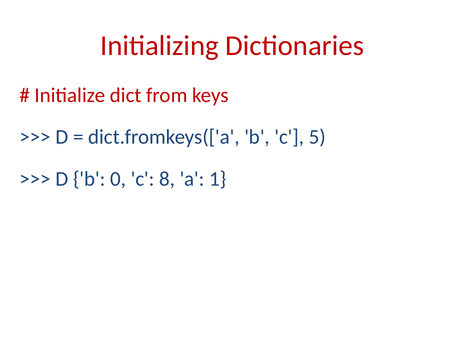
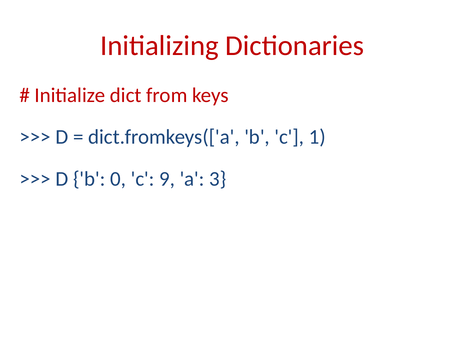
5: 5 -> 1
8: 8 -> 9
1: 1 -> 3
